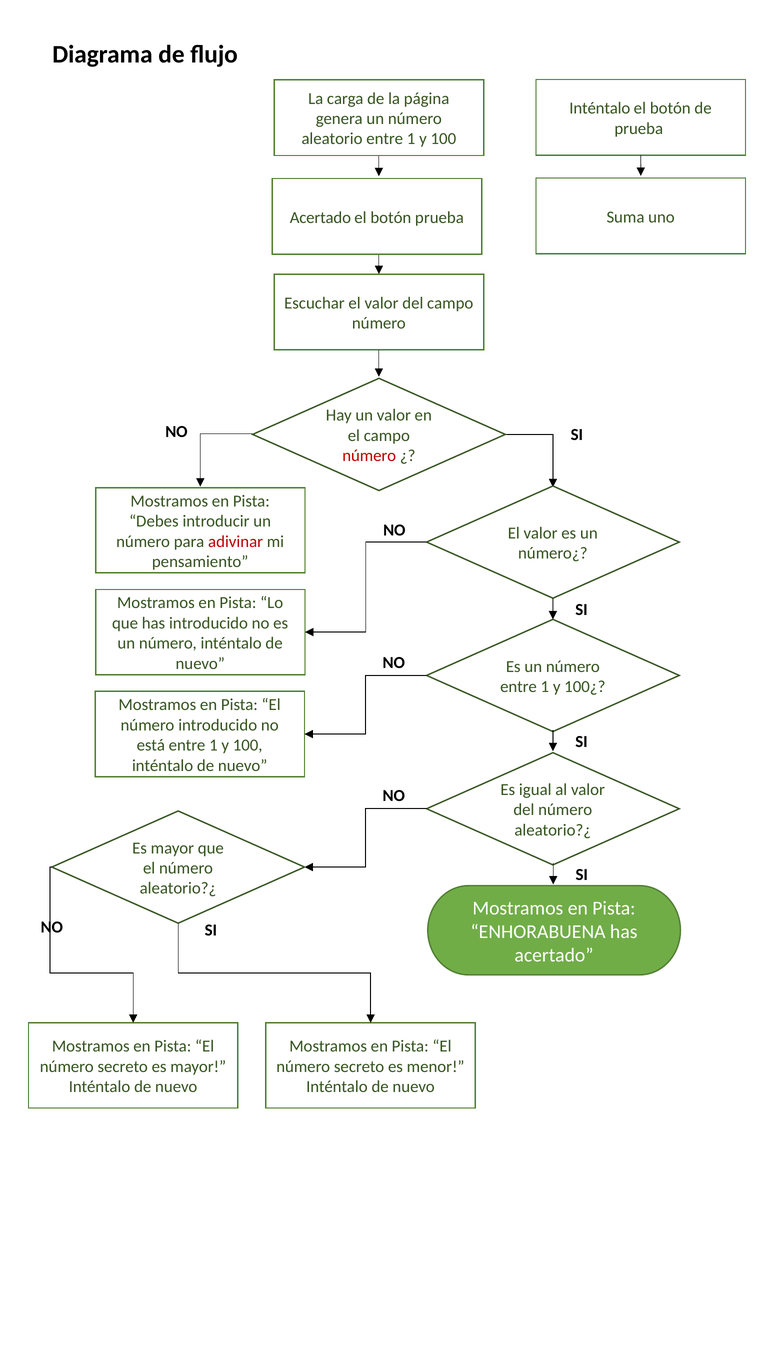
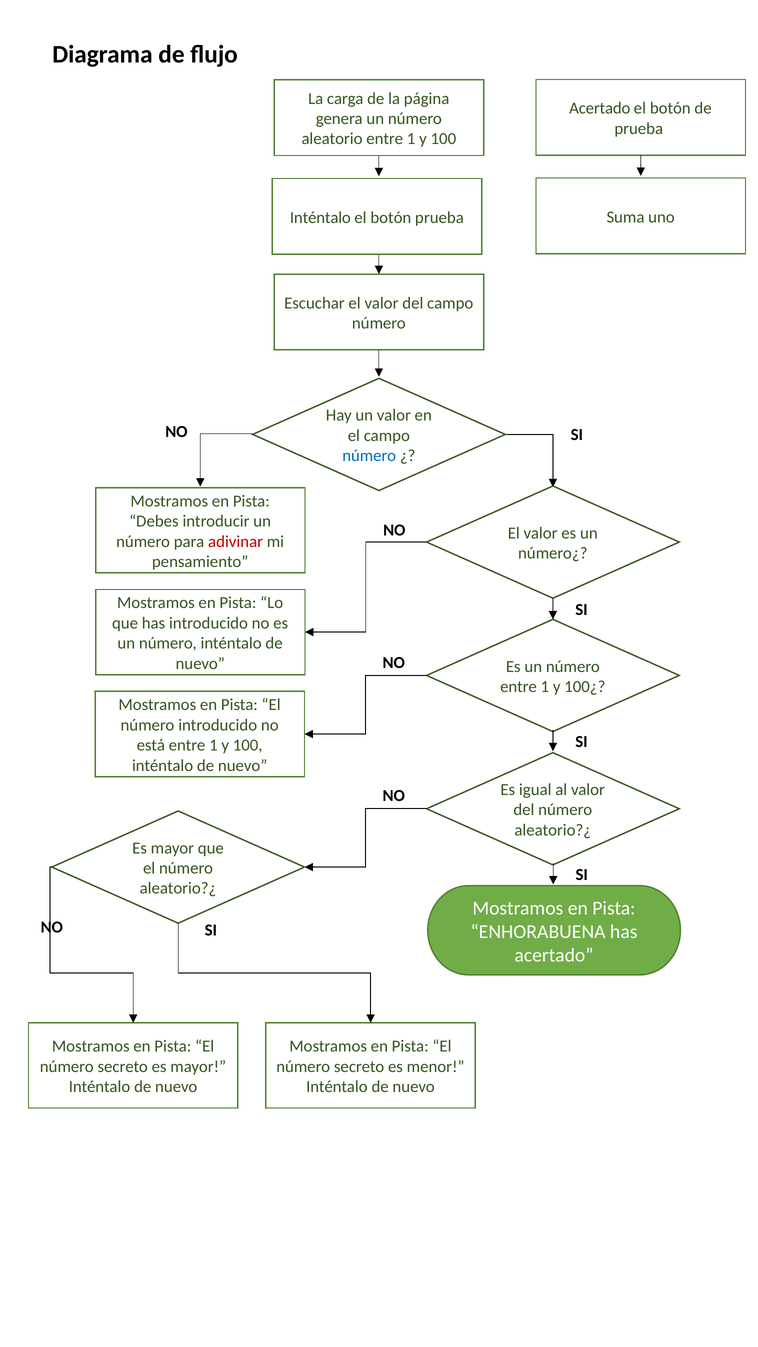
Inténtalo at (600, 108): Inténtalo -> Acertado
Acertado at (320, 218): Acertado -> Inténtalo
número at (369, 456) colour: red -> blue
